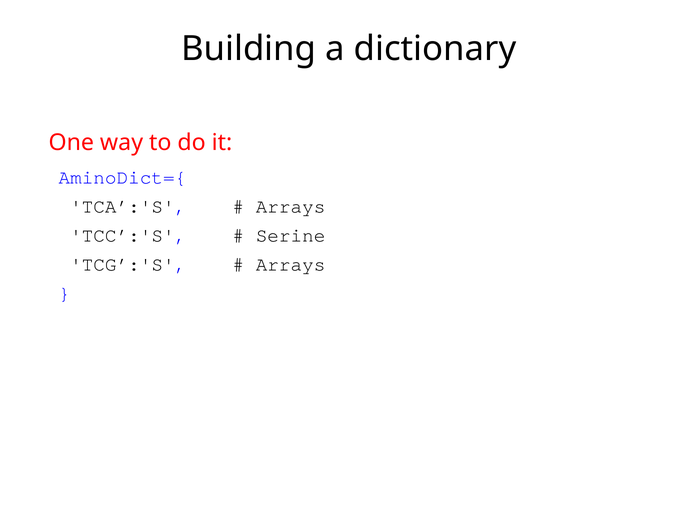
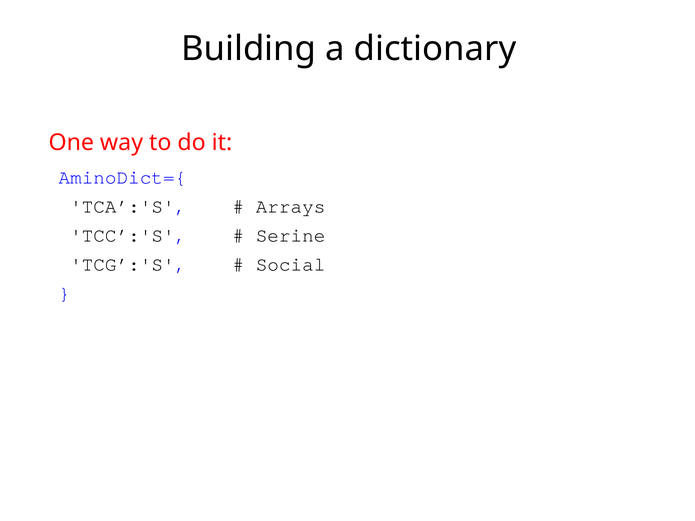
Arrays at (291, 265): Arrays -> Social
